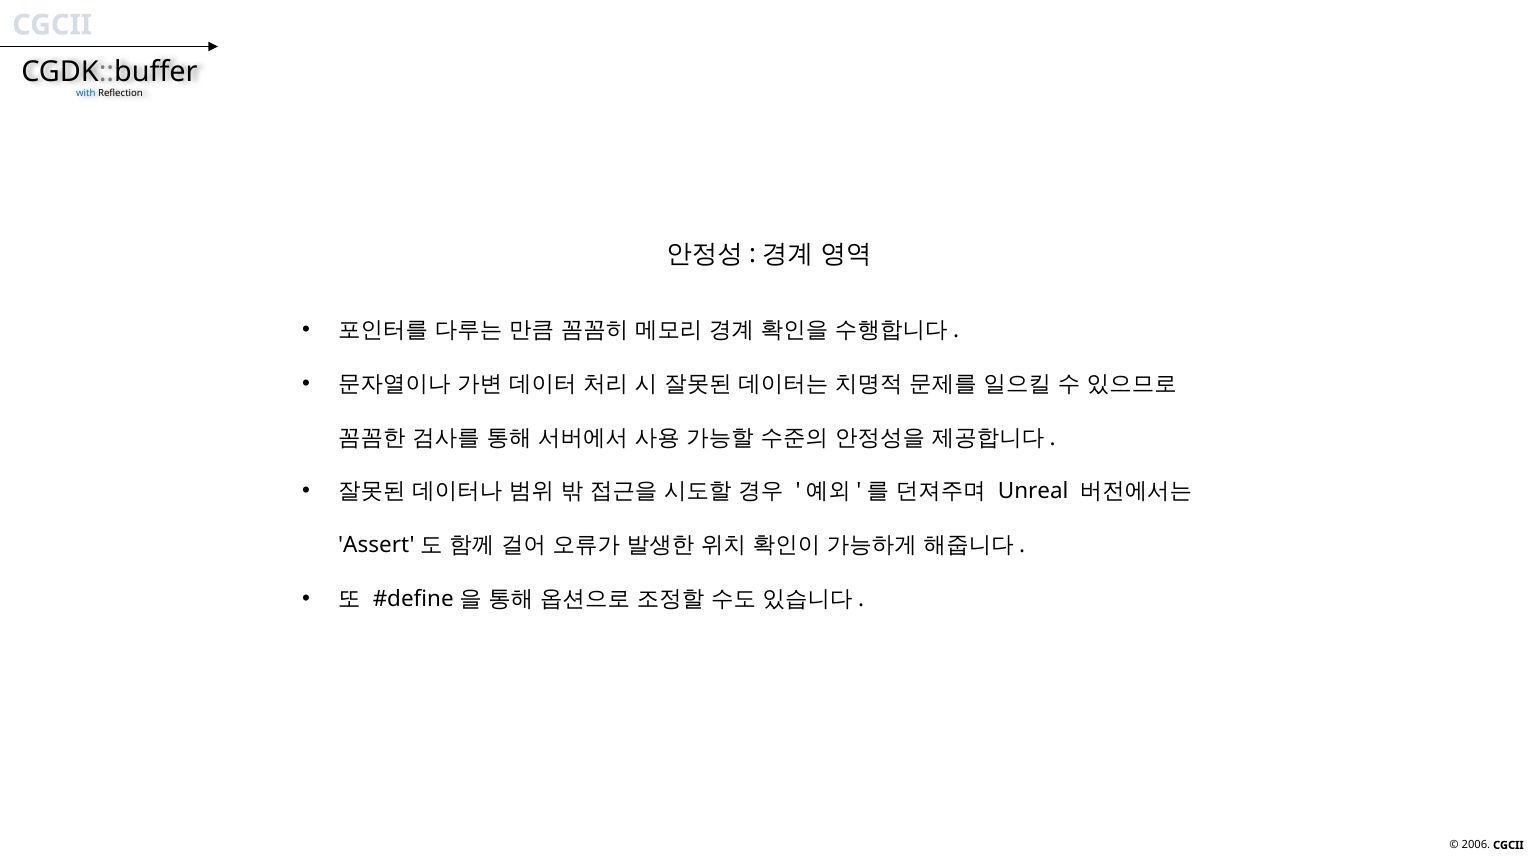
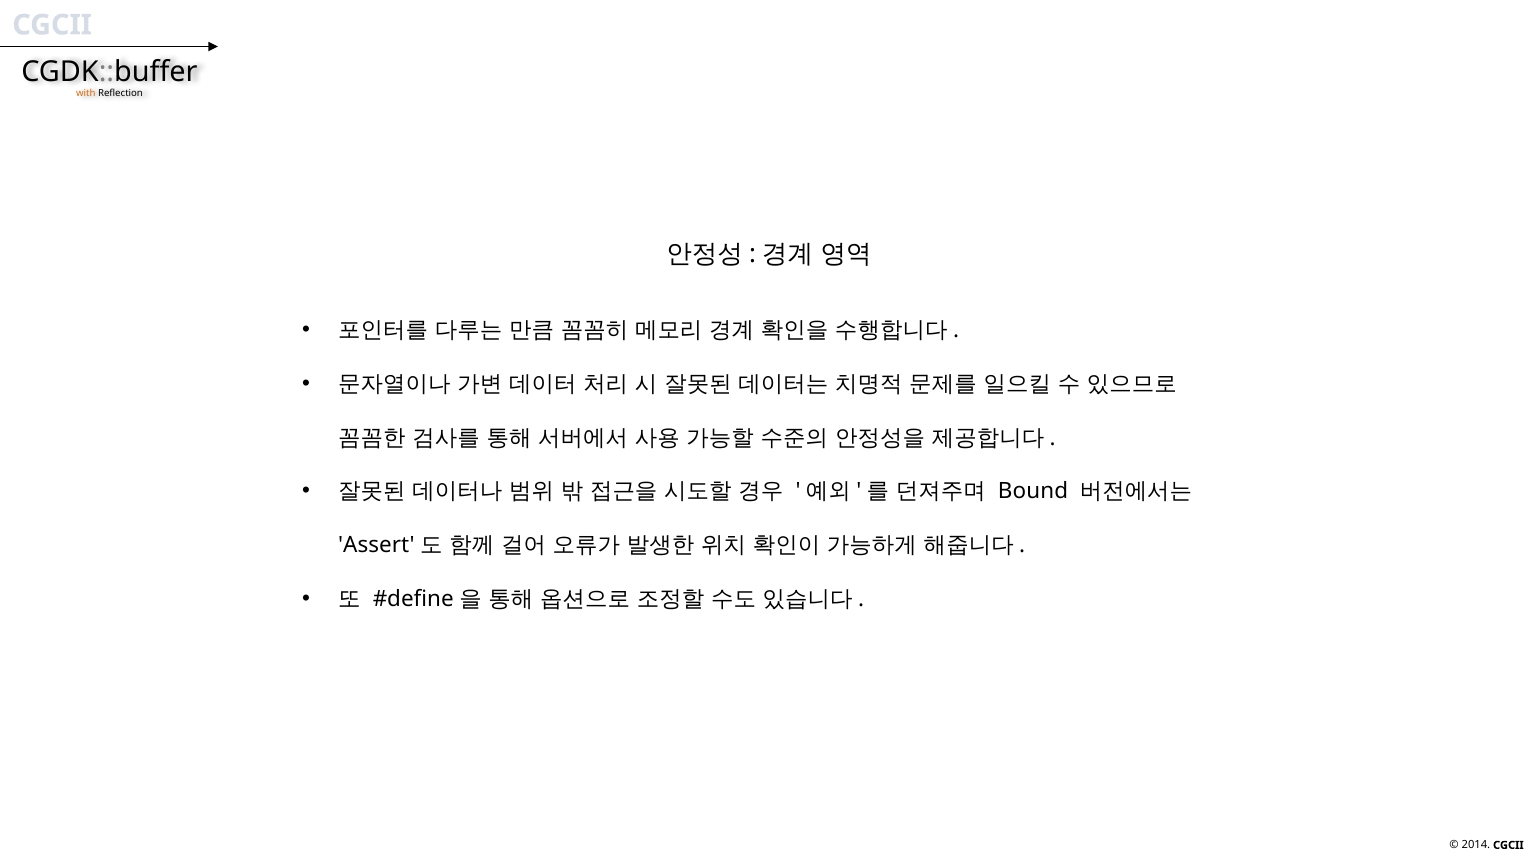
with colour: blue -> orange
Unreal: Unreal -> Bound
2006: 2006 -> 2014
